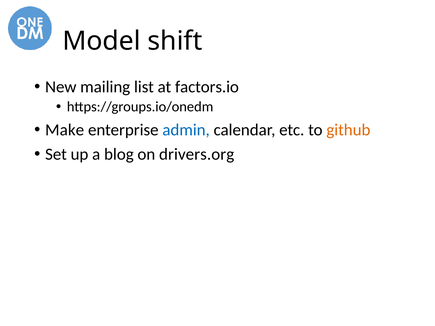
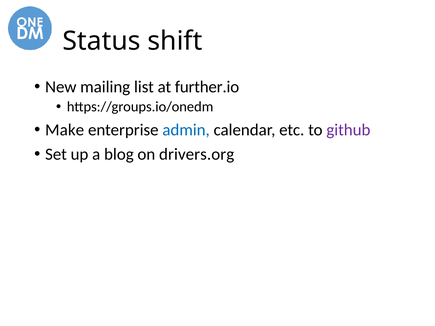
Model: Model -> Status
factors.io: factors.io -> further.io
github colour: orange -> purple
